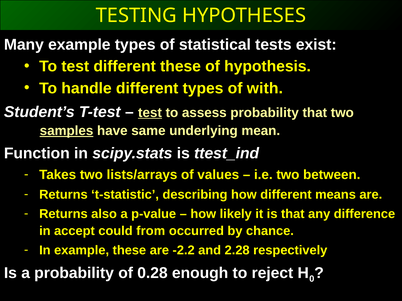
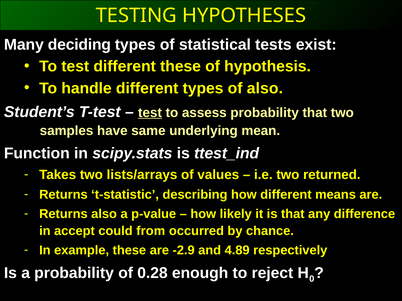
Many example: example -> deciding
of with: with -> also
samples underline: present -> none
between: between -> returned
-2.2: -2.2 -> -2.9
2.28: 2.28 -> 4.89
